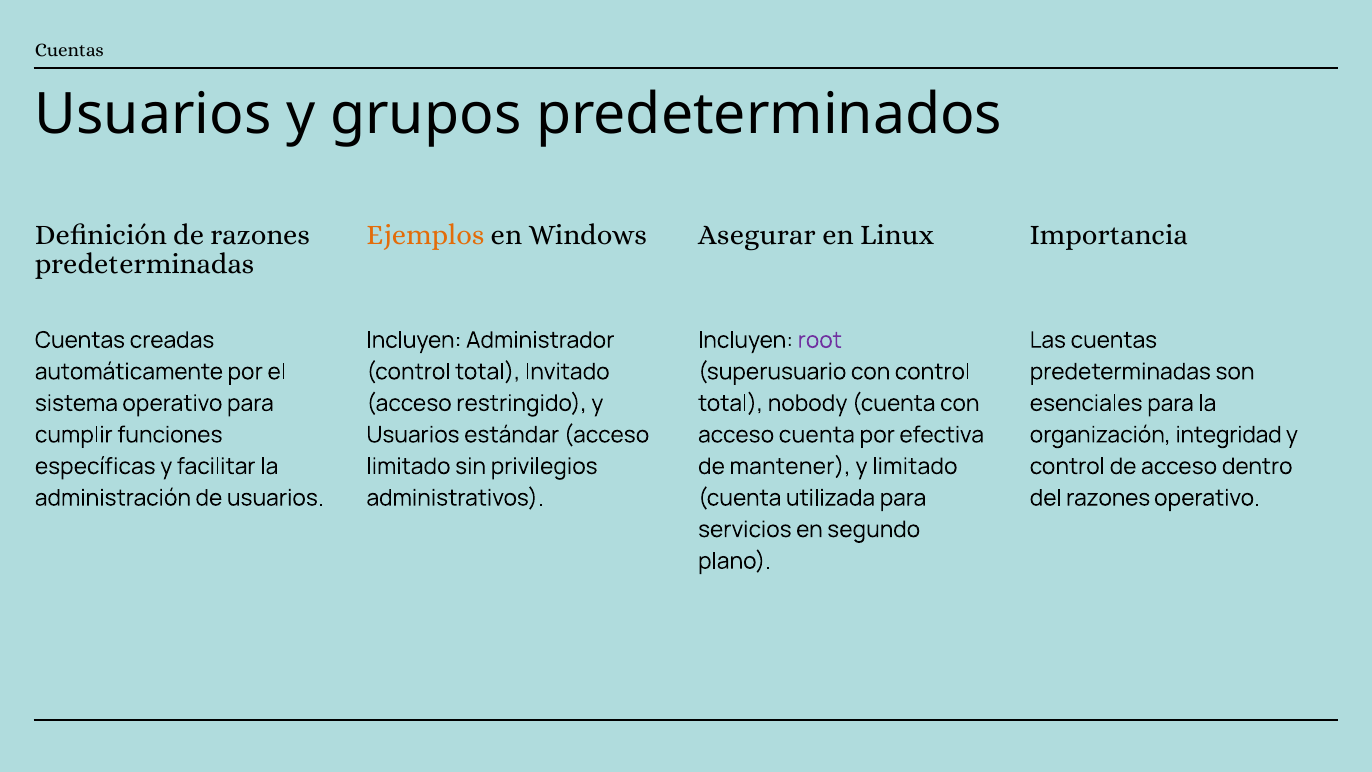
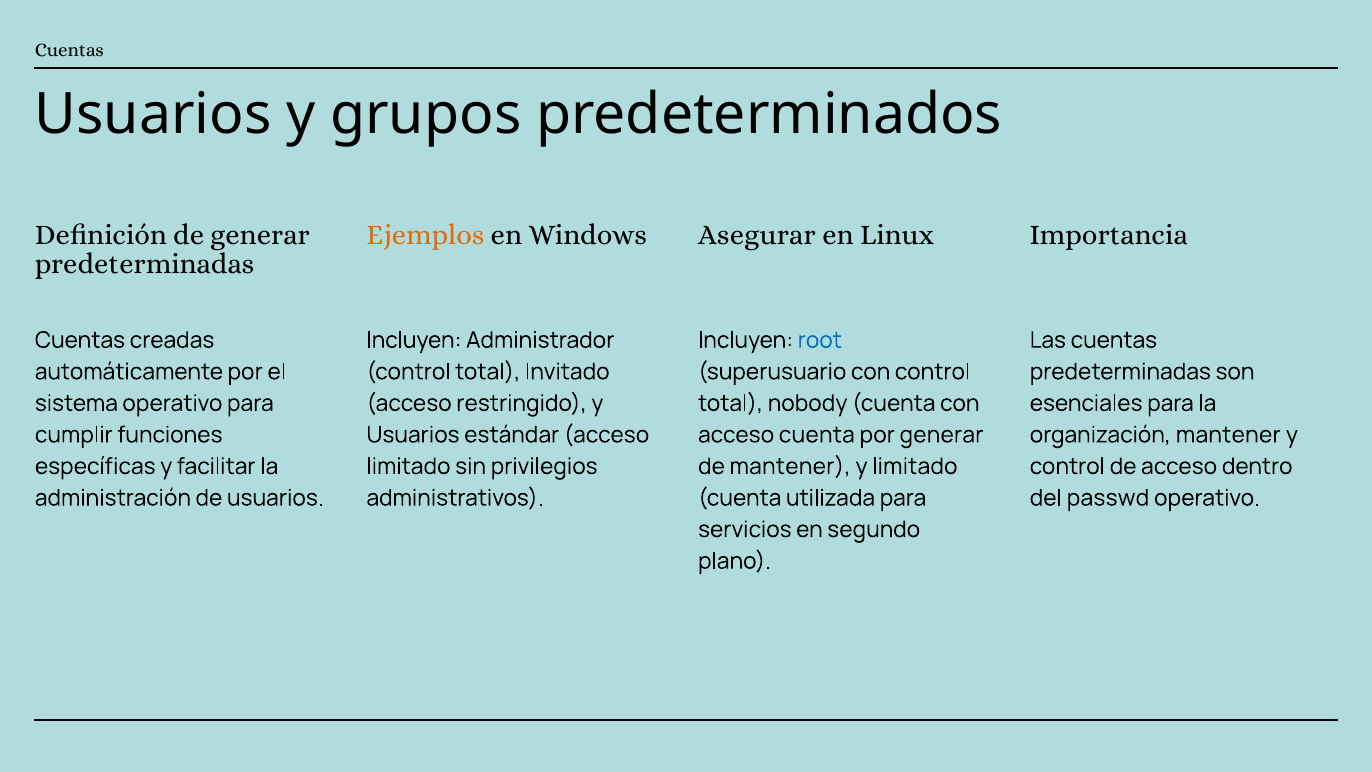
de razones: razones -> generar
root colour: purple -> blue
por efectiva: efectiva -> generar
organización integridad: integridad -> mantener
del razones: razones -> passwd
